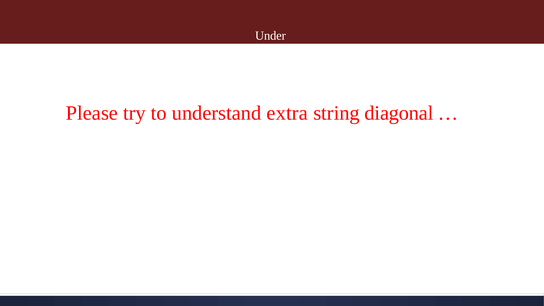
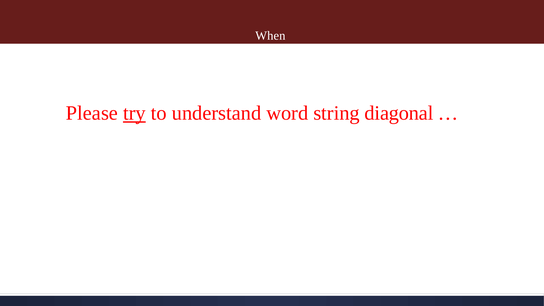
Under: Under -> When
try underline: none -> present
extra: extra -> word
